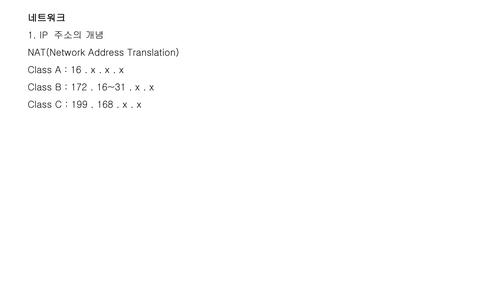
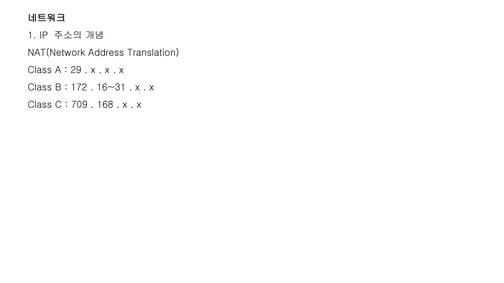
16: 16 -> 29
199: 199 -> 709
